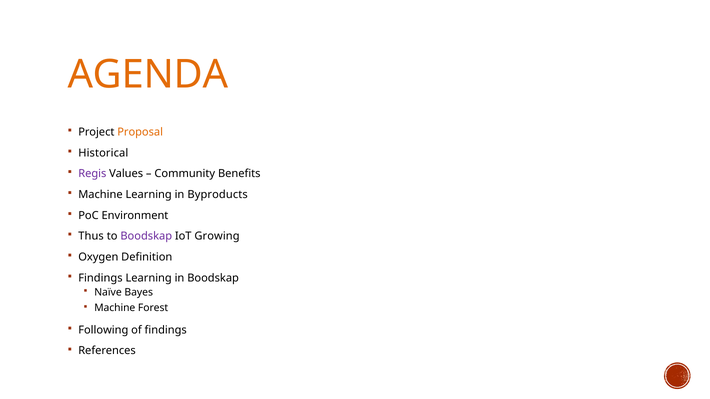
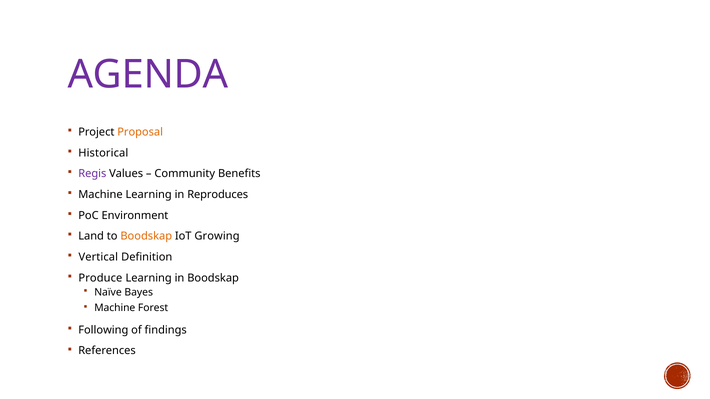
AGENDA colour: orange -> purple
Byproducts: Byproducts -> Reproduces
Thus: Thus -> Land
Boodskap at (146, 236) colour: purple -> orange
Oxygen: Oxygen -> Vertical
Findings at (100, 278): Findings -> Produce
